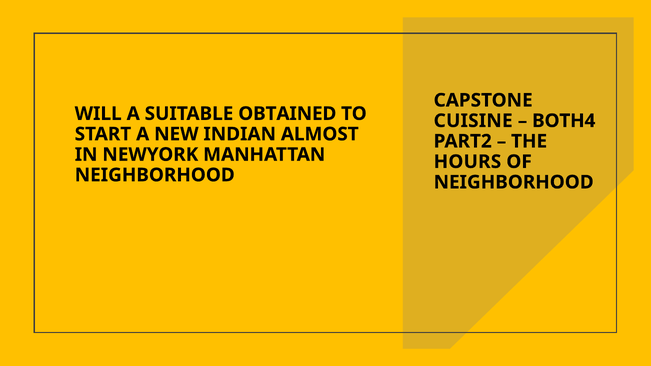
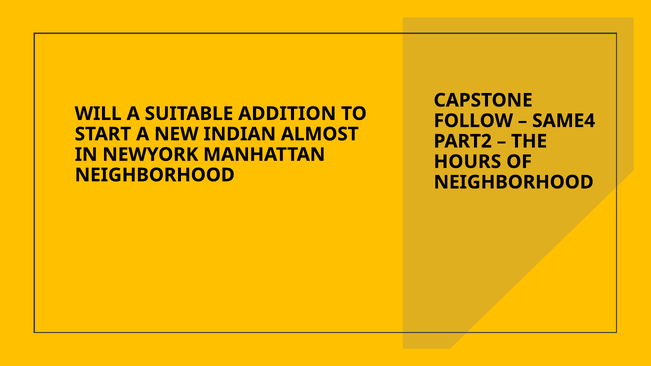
OBTAINED: OBTAINED -> ADDITION
CUISINE: CUISINE -> FOLLOW
BOTH4: BOTH4 -> SAME4
